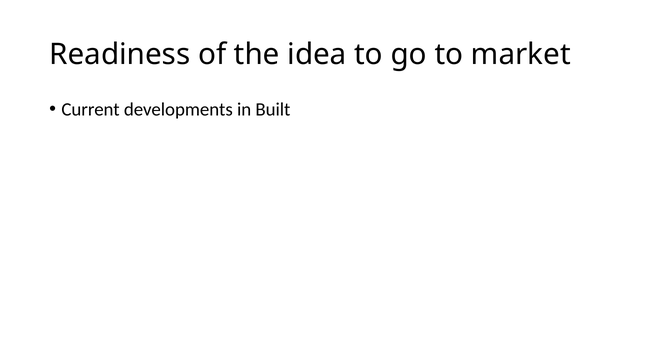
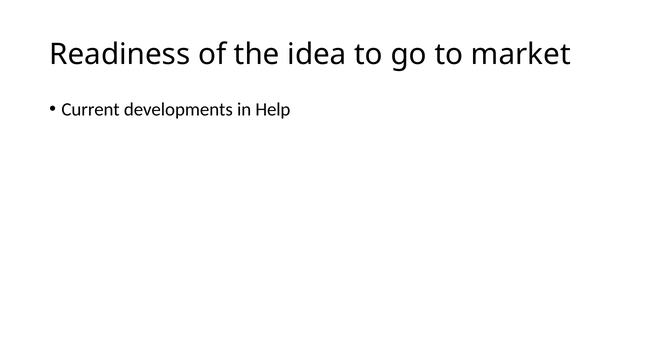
Built: Built -> Help
